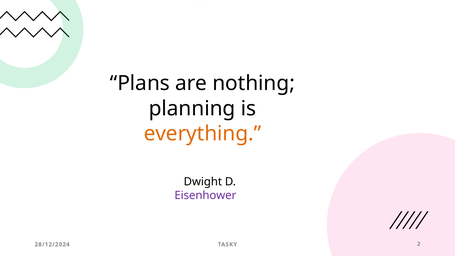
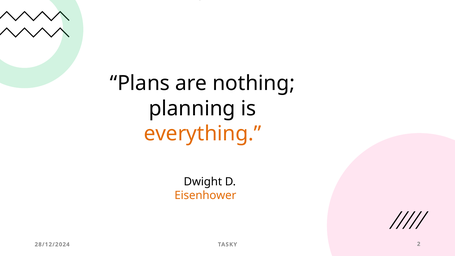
Eisenhower at (205, 195) colour: purple -> orange
